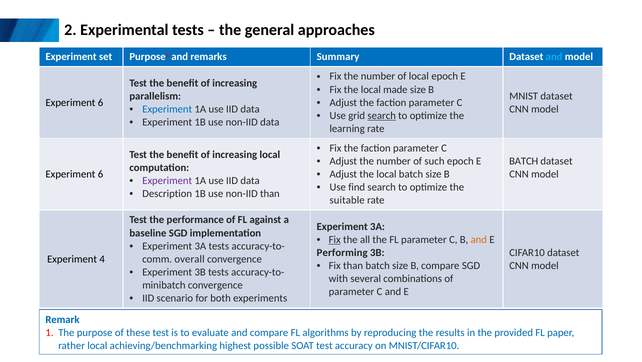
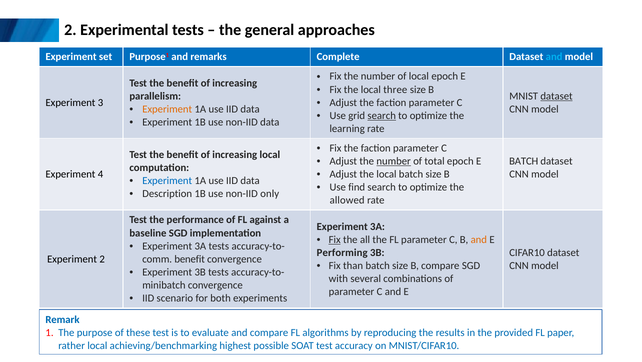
Summary: Summary -> Complete
made: made -> three
dataset at (557, 96) underline: none -> present
6 at (100, 102): 6 -> 3
Experiment at (167, 109) colour: blue -> orange
number at (394, 161) underline: none -> present
such: such -> total
6 at (100, 174): 6 -> 4
Experiment at (167, 181) colour: purple -> blue
non-IID than: than -> only
suitable: suitable -> allowed
Experiment 4: 4 -> 2
overall at (190, 259): overall -> benefit
